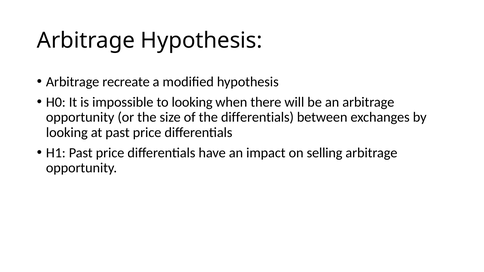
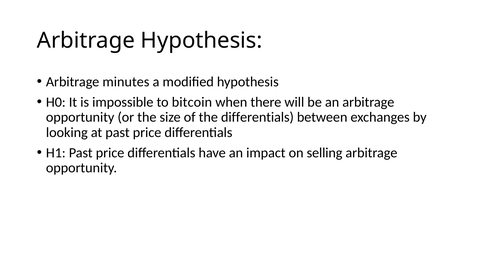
recreate: recreate -> minutes
to looking: looking -> bitcoin
